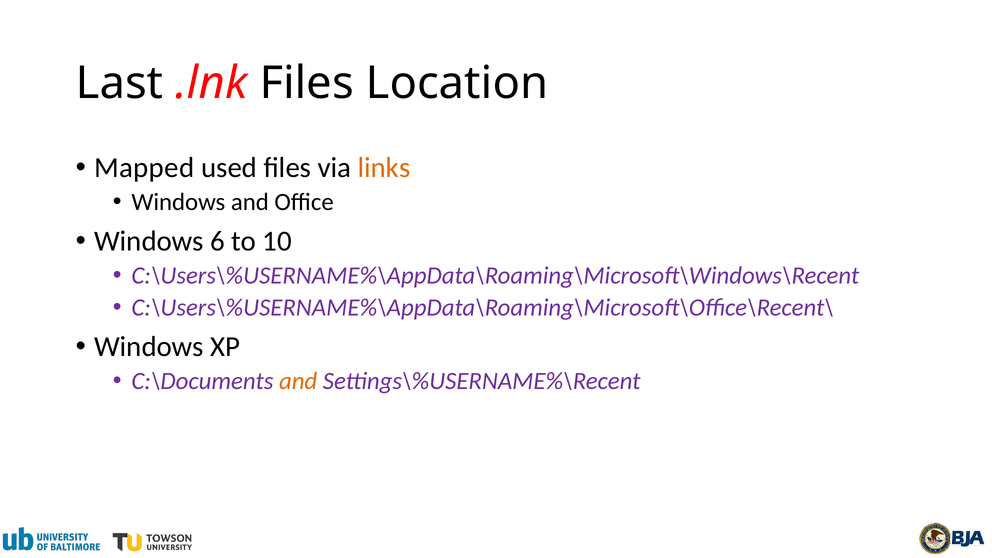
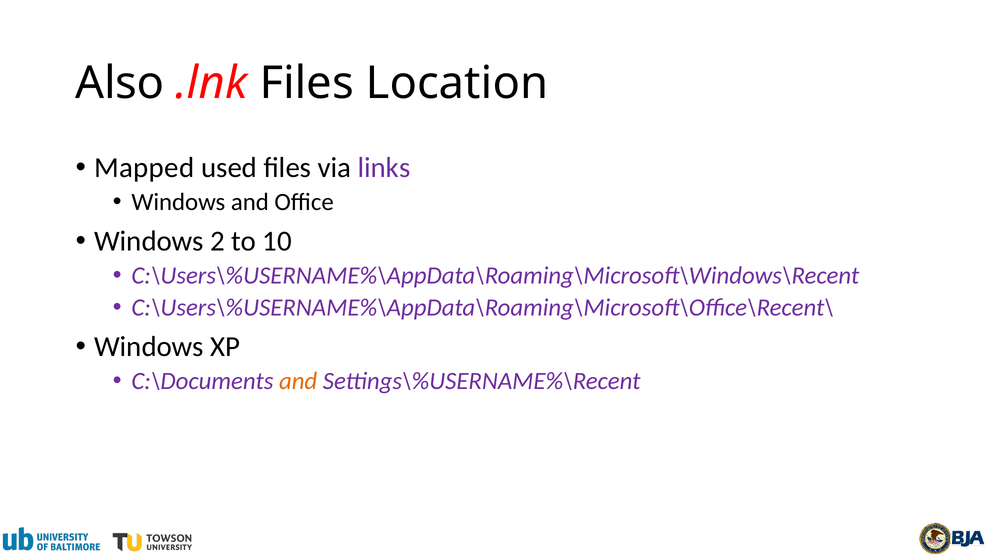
Last: Last -> Also
links colour: orange -> purple
6: 6 -> 2
